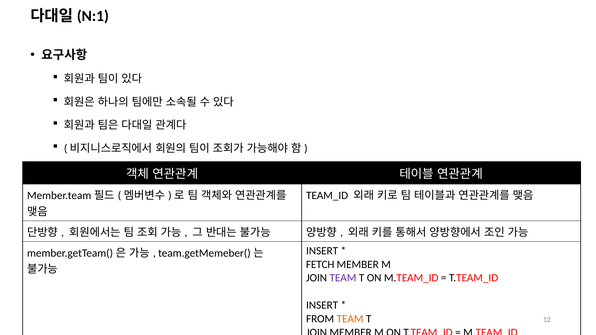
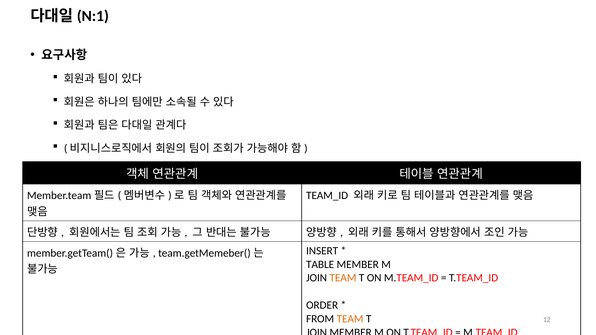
FETCH: FETCH -> TABLE
TEAM at (343, 278) colour: purple -> orange
INSERT at (322, 305): INSERT -> ORDER
